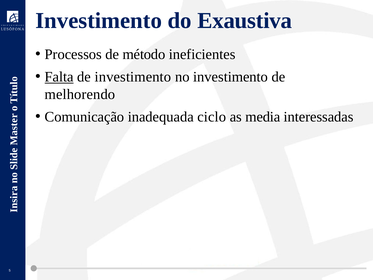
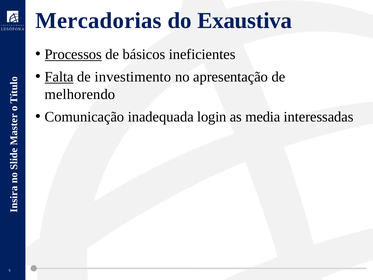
Investimento at (99, 21): Investimento -> Mercadorias
Processos underline: none -> present
método: método -> básicos
no investimento: investimento -> apresentação
ciclo: ciclo -> login
